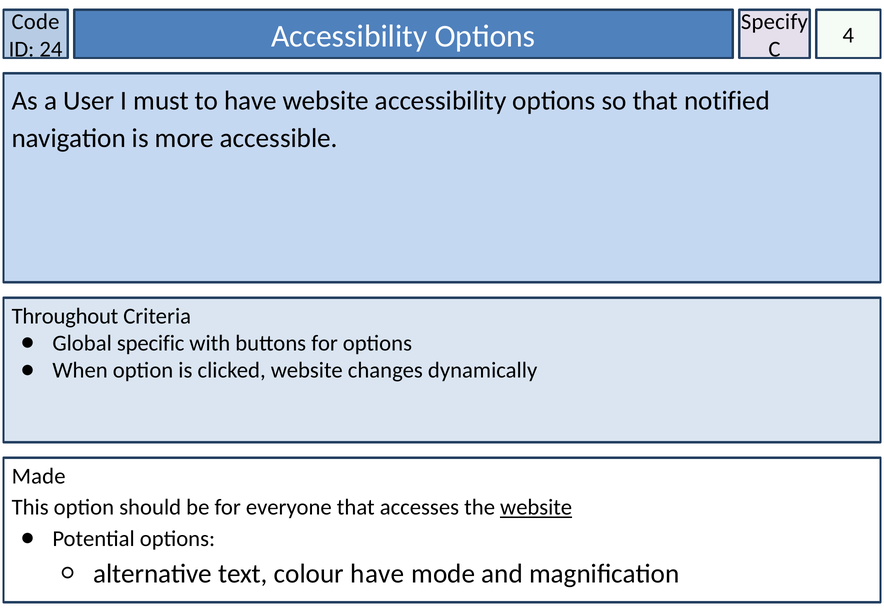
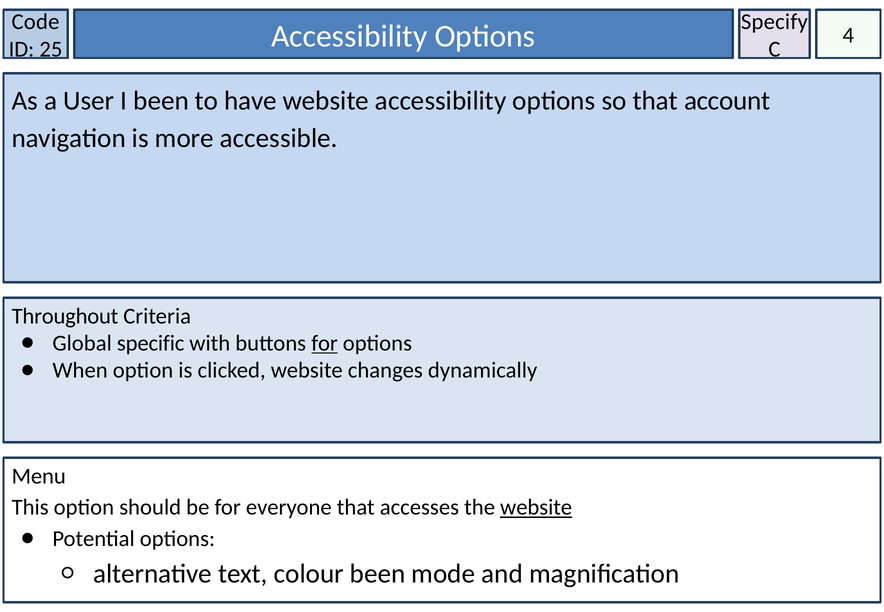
24: 24 -> 25
I must: must -> been
notified: notified -> account
for at (325, 343) underline: none -> present
Made: Made -> Menu
colour have: have -> been
